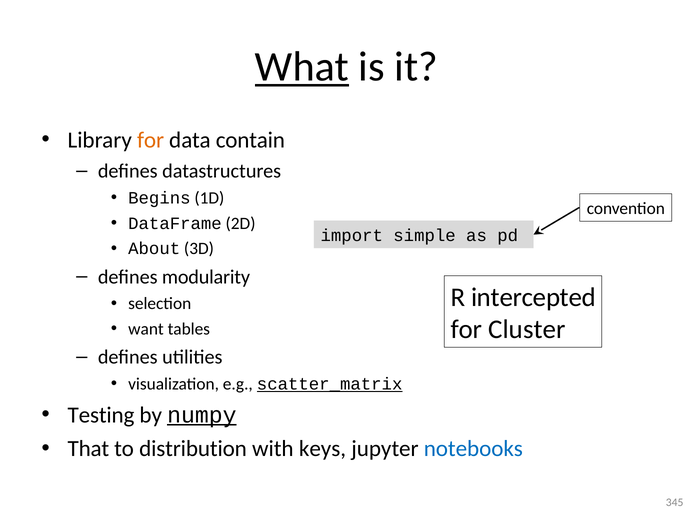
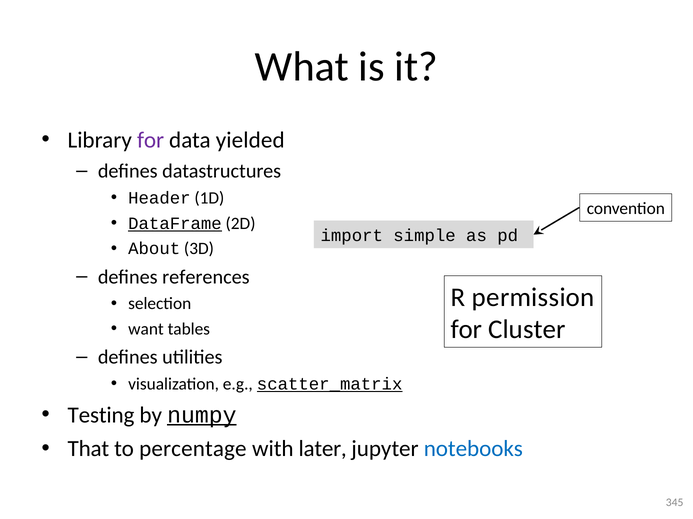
What underline: present -> none
for at (151, 140) colour: orange -> purple
contain: contain -> yielded
Begins: Begins -> Header
DataFrame underline: none -> present
modularity: modularity -> references
intercepted: intercepted -> permission
distribution: distribution -> percentage
keys: keys -> later
